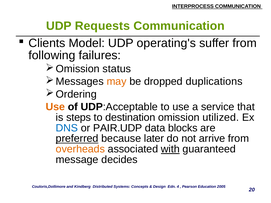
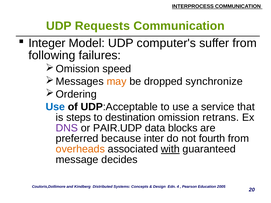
Clients: Clients -> Integer
operating's: operating's -> computer's
status: status -> speed
duplications: duplications -> synchronize
Use at (55, 107) colour: orange -> blue
utilized: utilized -> retrans
DNS colour: blue -> purple
preferred underline: present -> none
later: later -> inter
arrive: arrive -> fourth
